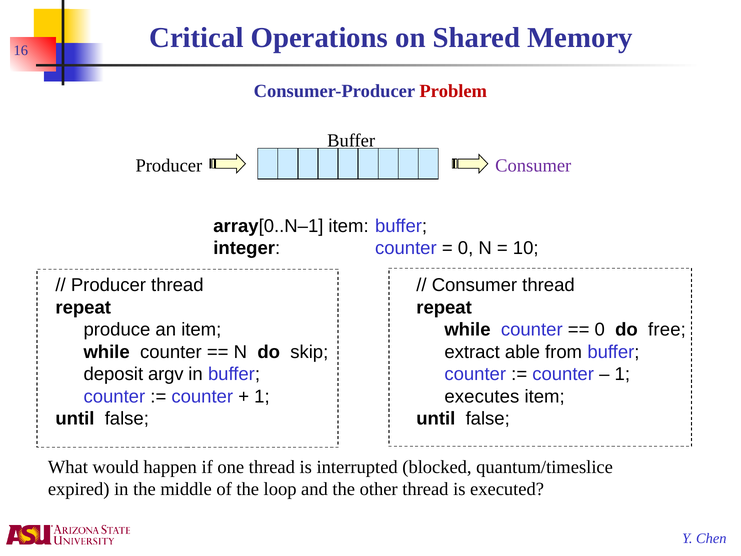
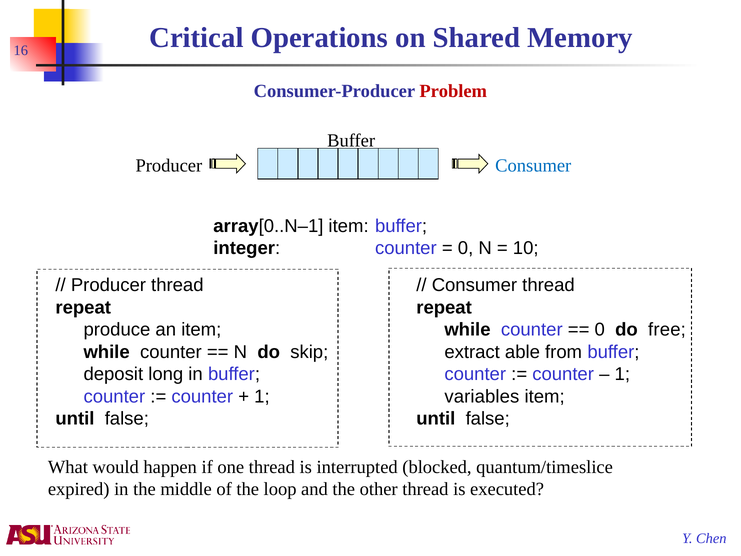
Consumer at (533, 165) colour: purple -> blue
argv: argv -> long
executes: executes -> variables
